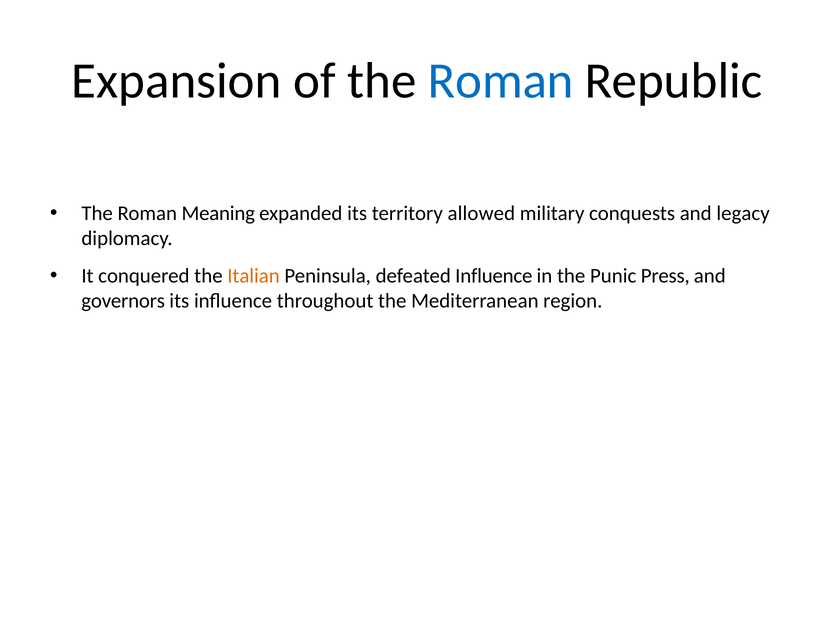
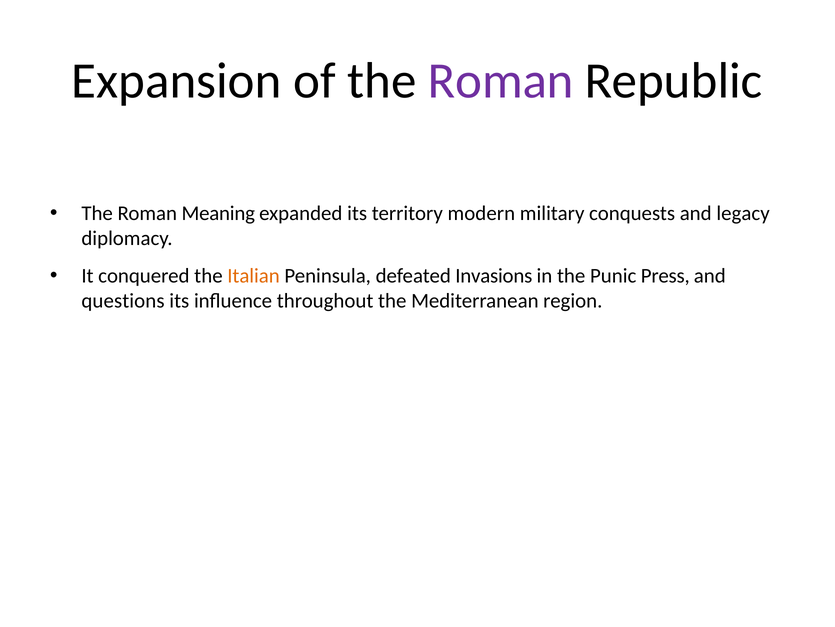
Roman at (501, 81) colour: blue -> purple
allowed: allowed -> modern
defeated Influence: Influence -> Invasions
governors: governors -> questions
